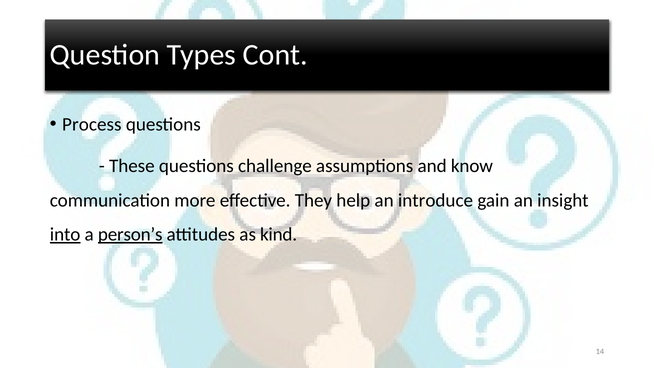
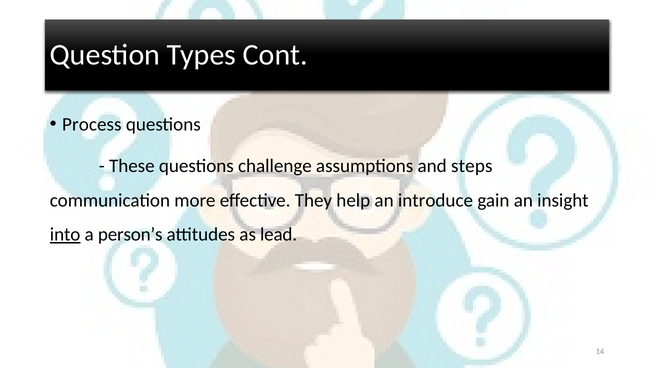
know: know -> steps
person’s underline: present -> none
kind: kind -> lead
